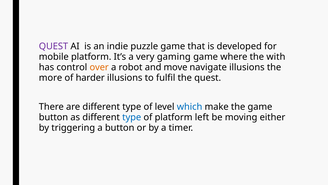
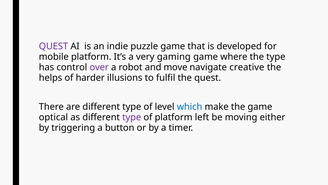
the with: with -> type
over colour: orange -> purple
navigate illusions: illusions -> creative
more: more -> helps
button at (53, 117): button -> optical
type at (132, 117) colour: blue -> purple
